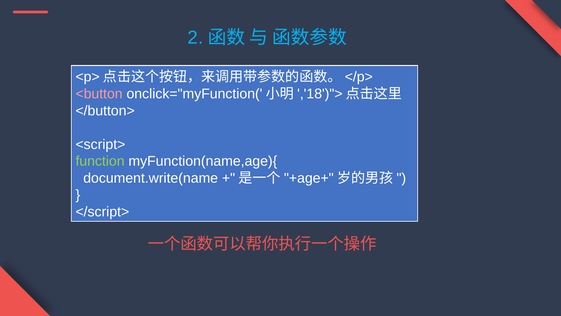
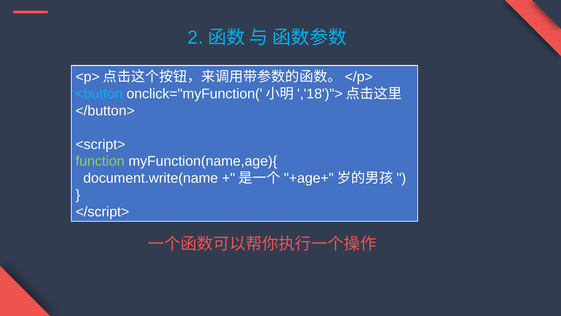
<button colour: pink -> light blue
